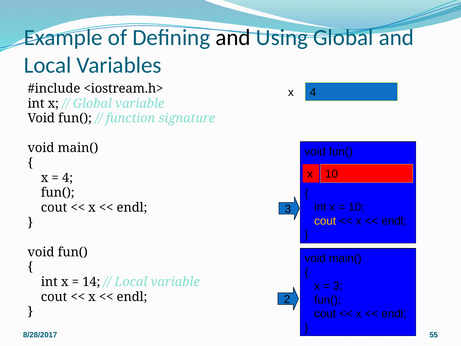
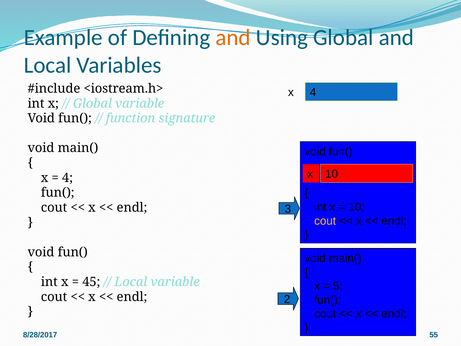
and at (233, 38) colour: black -> orange
14: 14 -> 45
3 at (338, 286): 3 -> 5
